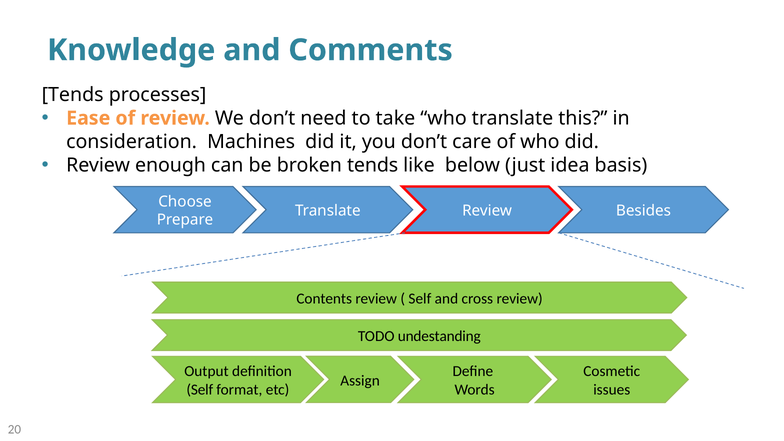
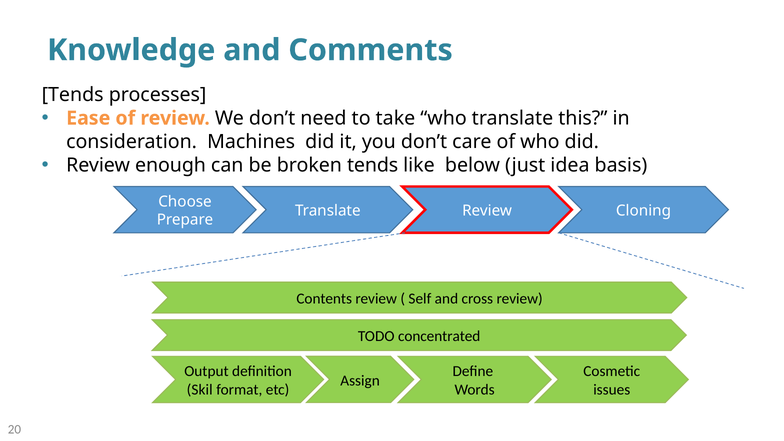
Besides: Besides -> Cloning
undestanding: undestanding -> concentrated
Self at (200, 390): Self -> Skil
